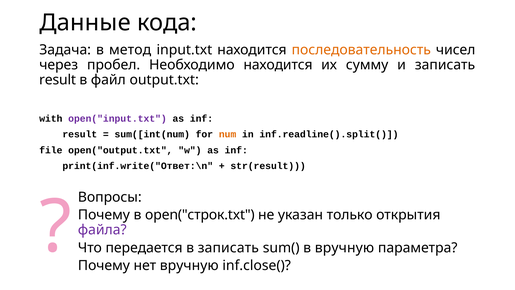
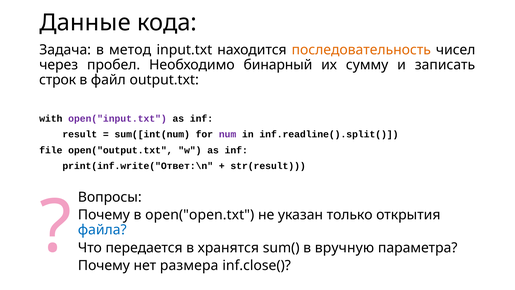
Необходимо находится: находится -> бинарный
result at (58, 80): result -> строк
num colour: orange -> purple
open("строк.txt: open("строк.txt -> open("open.txt
файла colour: purple -> blue
в записать: записать -> хранятся
нет вручную: вручную -> размера
